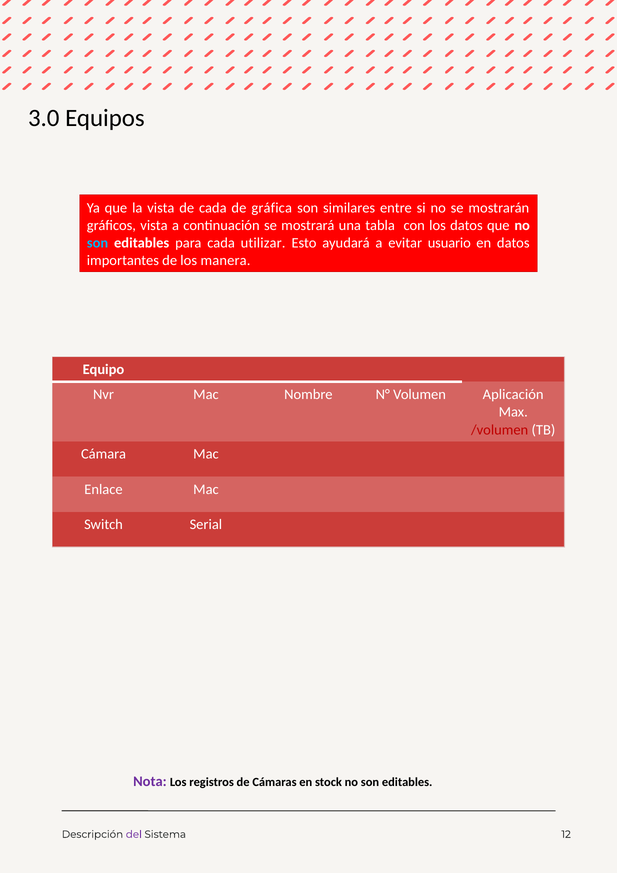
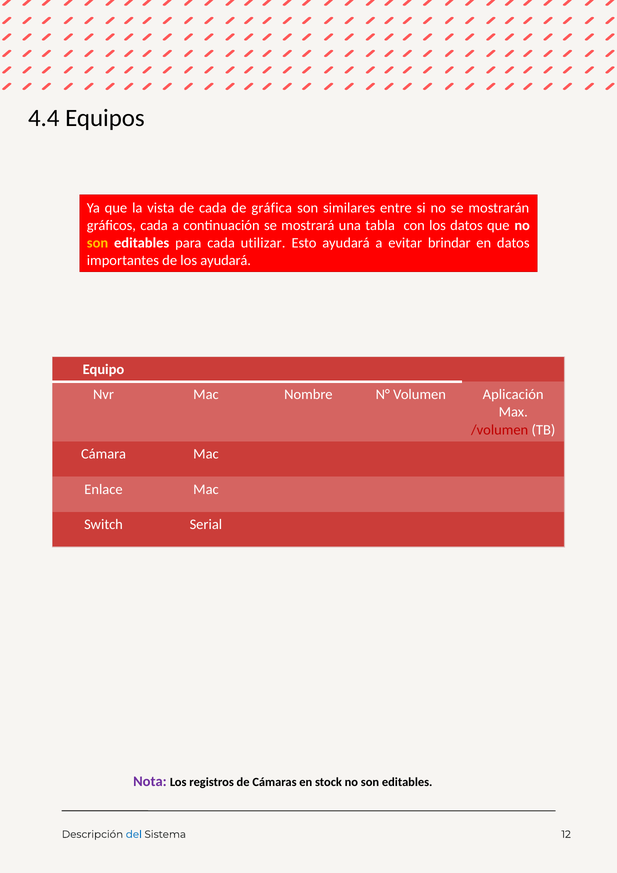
3.0: 3.0 -> 4.4
gráficos vista: vista -> cada
son at (98, 243) colour: light blue -> yellow
usuario: usuario -> brindar
los manera: manera -> ayudará
del colour: purple -> blue
